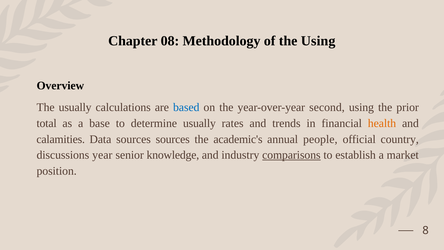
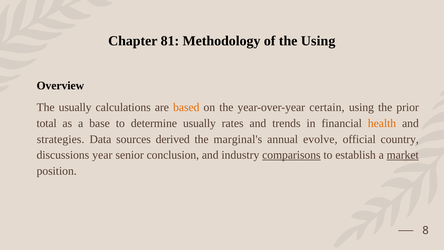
08: 08 -> 81
based colour: blue -> orange
second: second -> certain
calamities: calamities -> strategies
sources sources: sources -> derived
academic's: academic's -> marginal's
people: people -> evolve
knowledge: knowledge -> conclusion
market underline: none -> present
